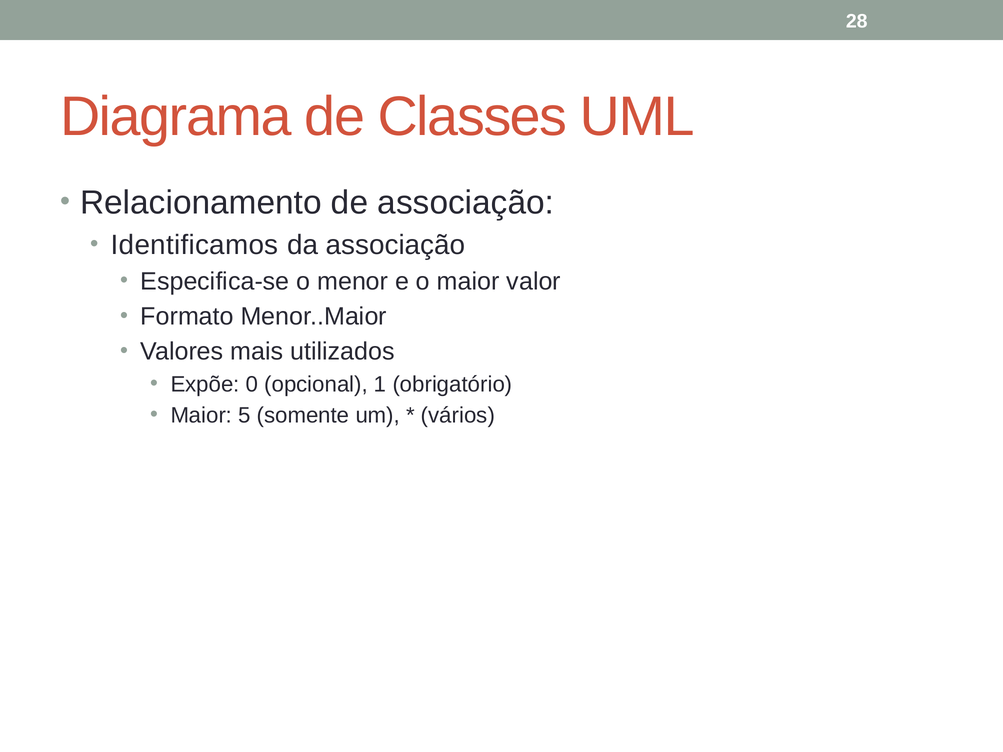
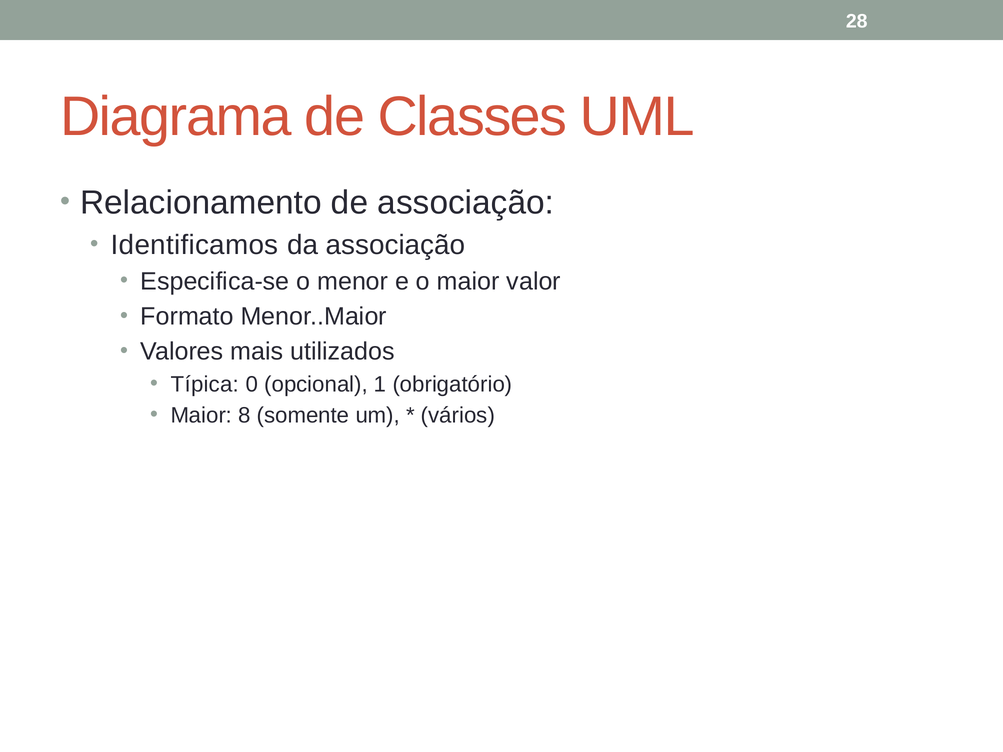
Expõe: Expõe -> Típica
5: 5 -> 8
